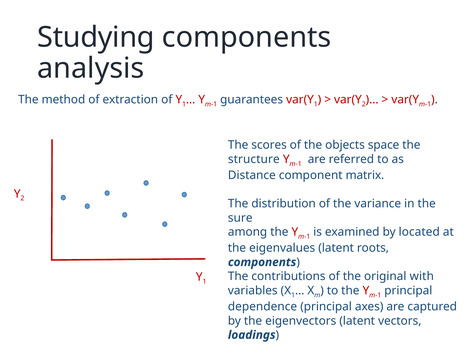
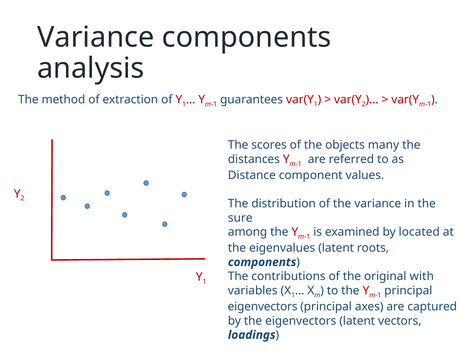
Studying at (96, 37): Studying -> Variance
space: space -> many
structure: structure -> distances
matrix: matrix -> values
dependence at (263, 307): dependence -> eigenvectors
